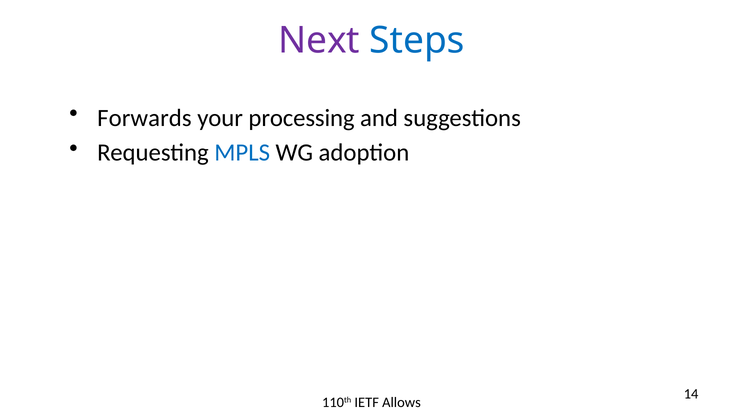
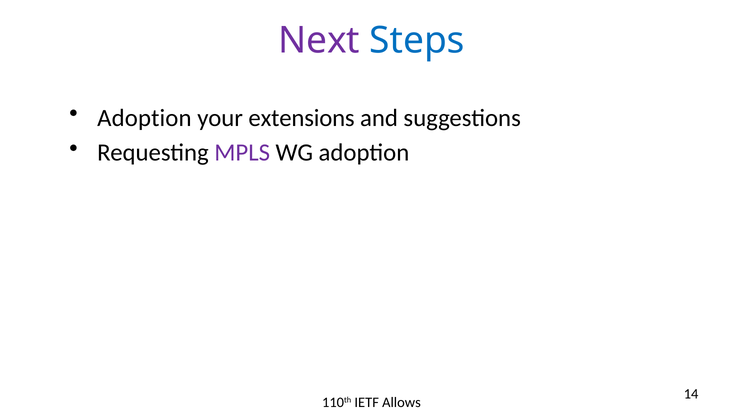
Forwards at (144, 118): Forwards -> Adoption
processing: processing -> extensions
MPLS colour: blue -> purple
